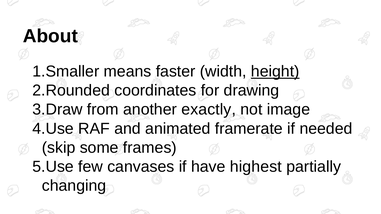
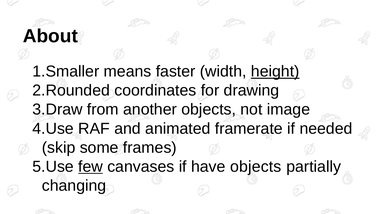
another exactly: exactly -> objects
few underline: none -> present
have highest: highest -> objects
